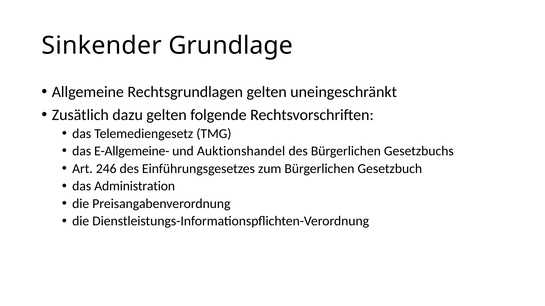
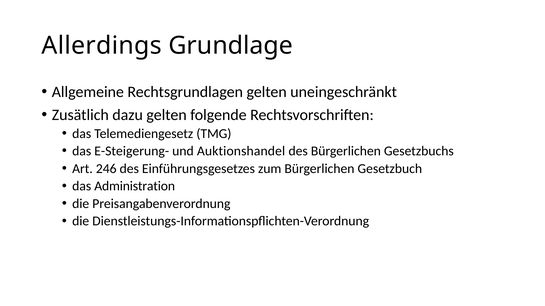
Sinkender: Sinkender -> Allerdings
E-Allgemeine-: E-Allgemeine- -> E-Steigerung-
